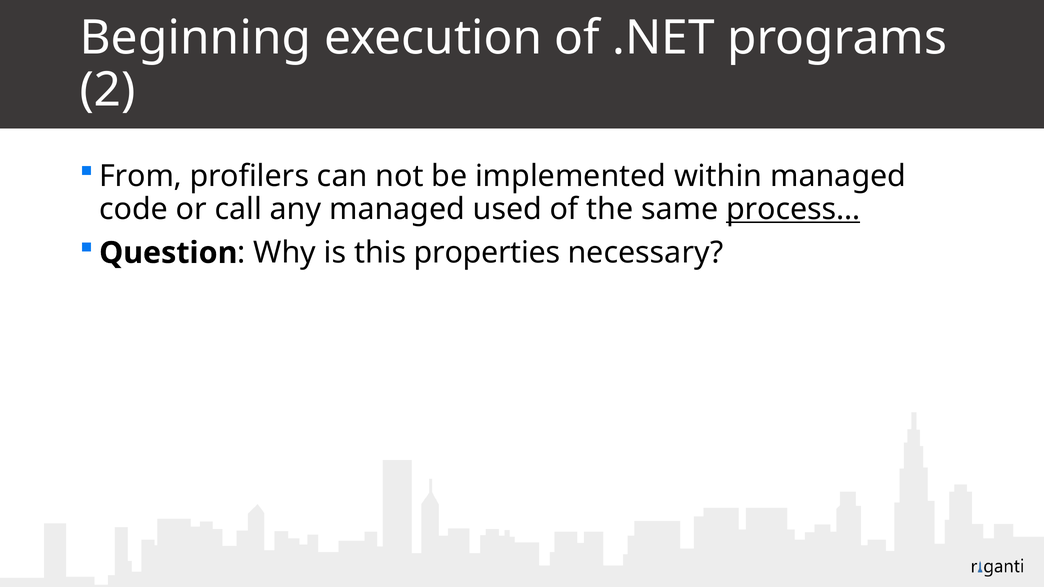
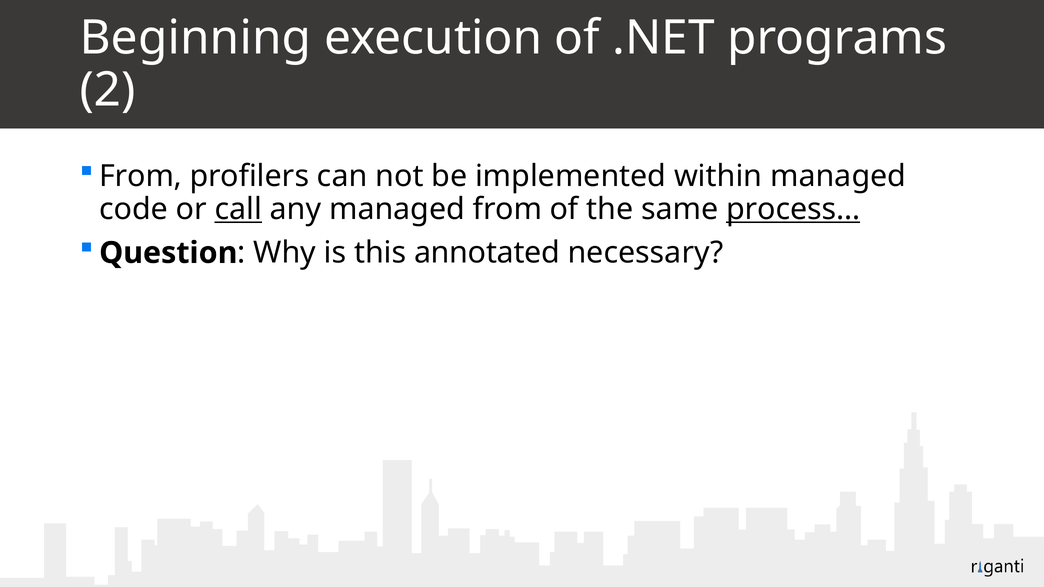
call underline: none -> present
managed used: used -> from
properties: properties -> annotated
